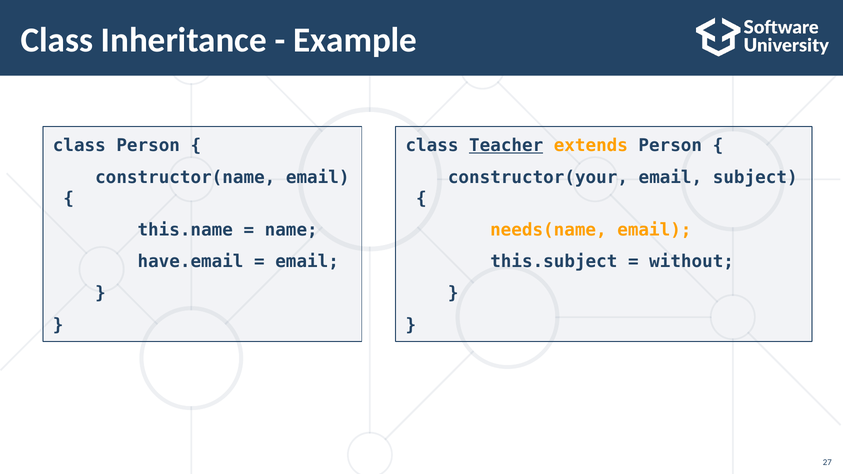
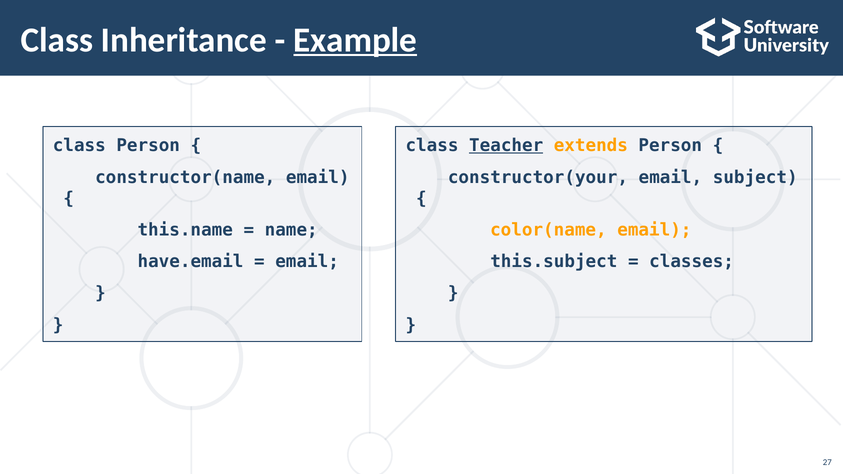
Example underline: none -> present
needs(name: needs(name -> color(name
without: without -> classes
